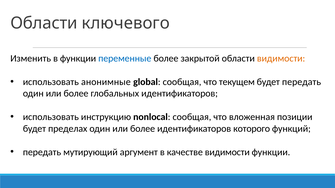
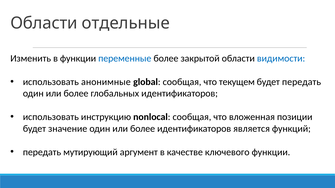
ключевого: ключевого -> отдельные
видимости at (281, 59) colour: orange -> blue
пределах: пределах -> значение
которого: которого -> является
качестве видимости: видимости -> ключевого
